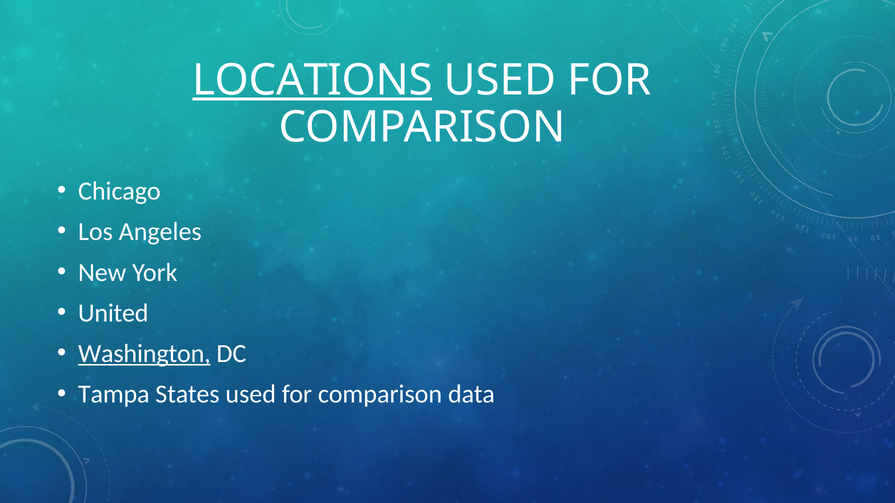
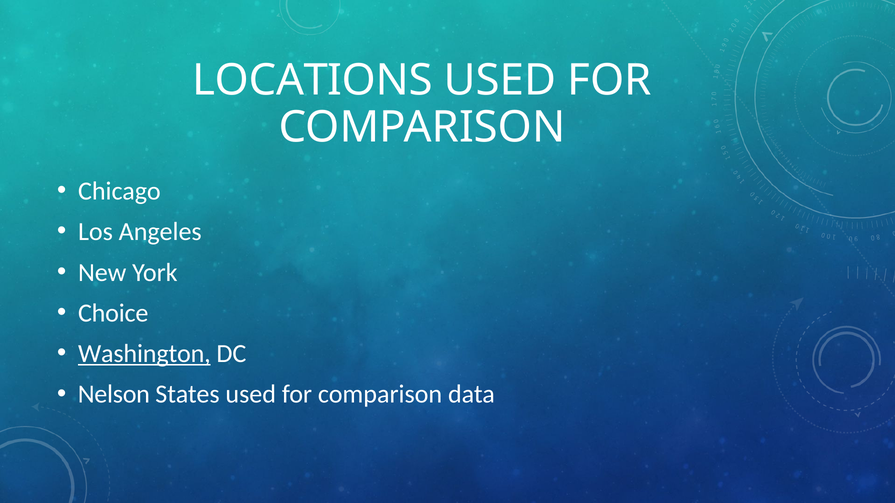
LOCATIONS underline: present -> none
United: United -> Choice
Tampa: Tampa -> Nelson
